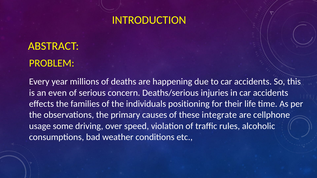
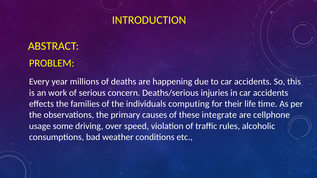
even: even -> work
positioning: positioning -> computing
